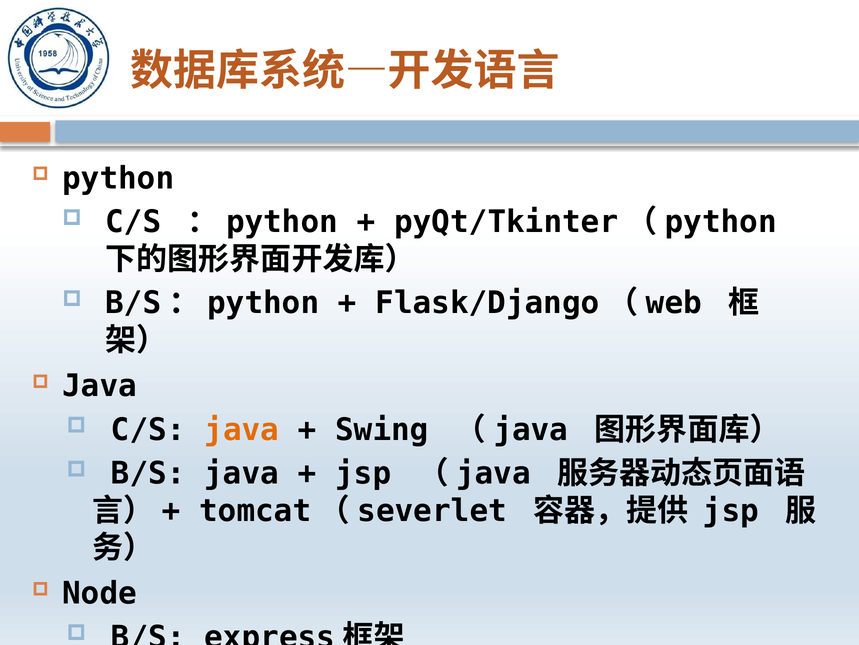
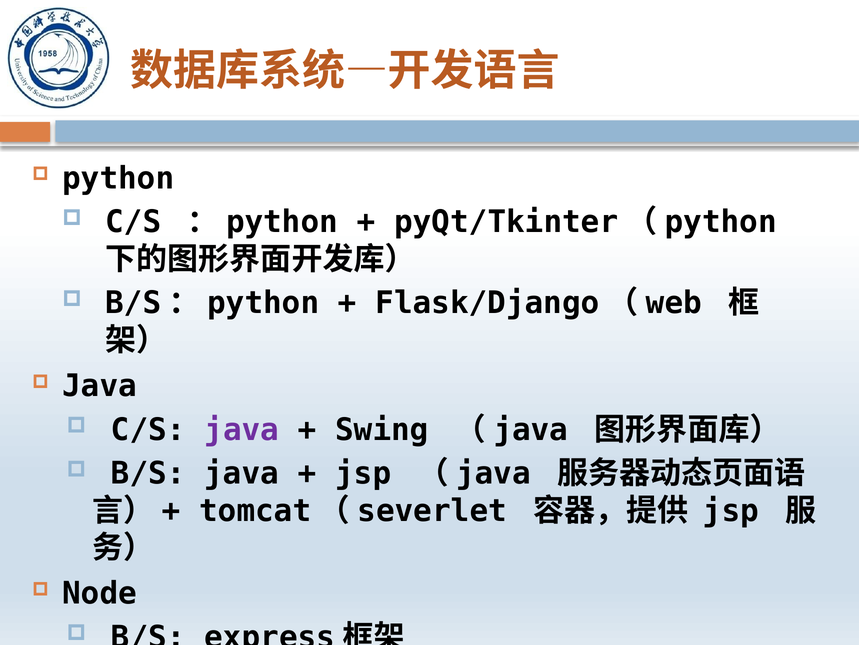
java at (242, 429) colour: orange -> purple
